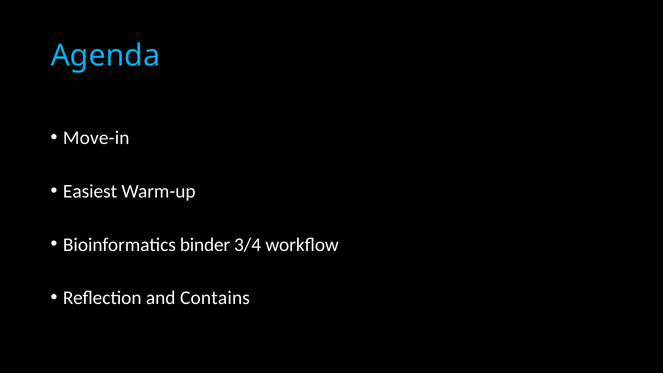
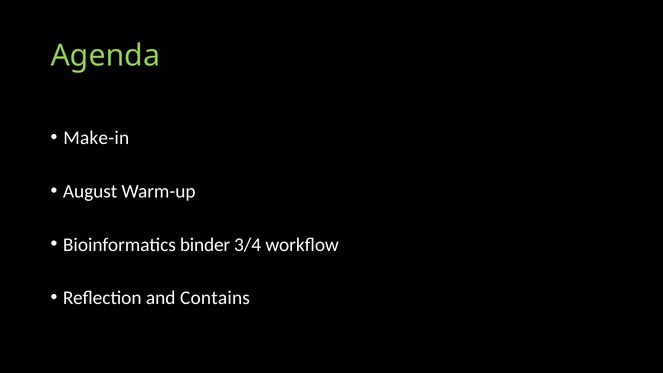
Agenda colour: light blue -> light green
Move-in: Move-in -> Make-in
Easiest: Easiest -> August
